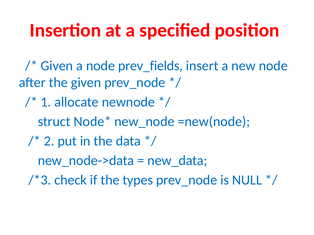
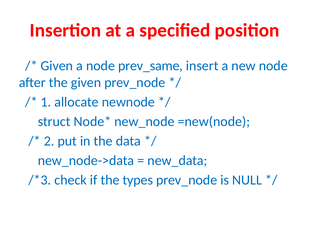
prev_fields: prev_fields -> prev_same
